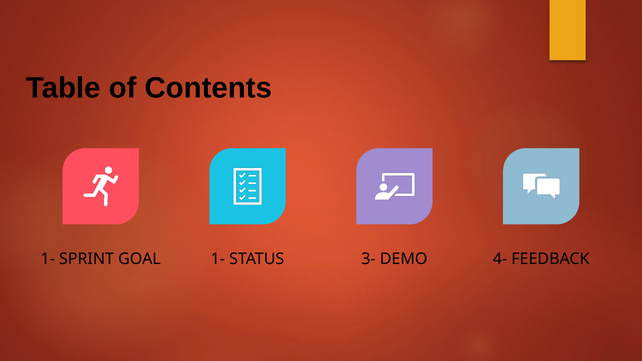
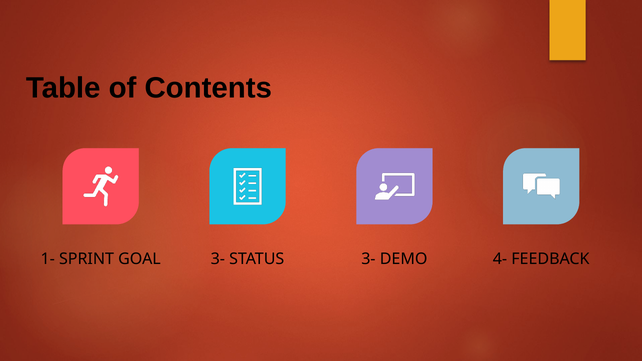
GOAL 1-: 1- -> 3-
